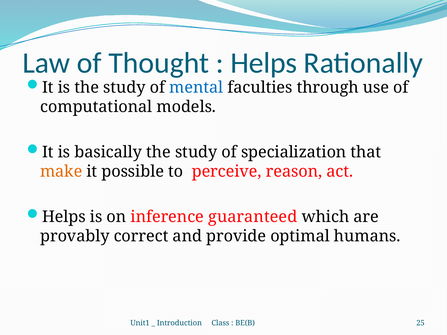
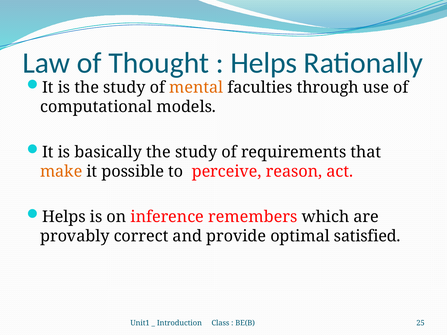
mental colour: blue -> orange
specialization: specialization -> requirements
guaranteed: guaranteed -> remembers
humans: humans -> satisfied
